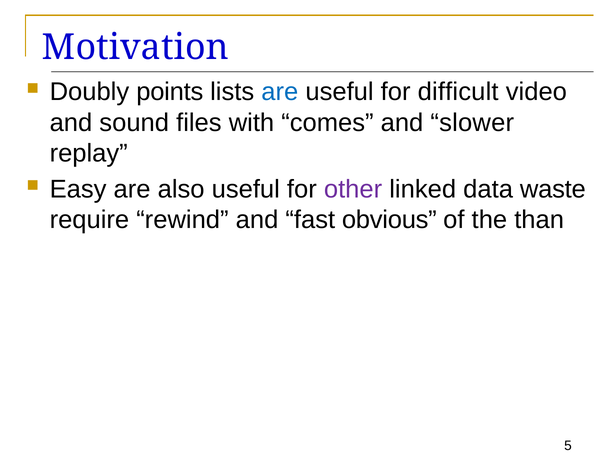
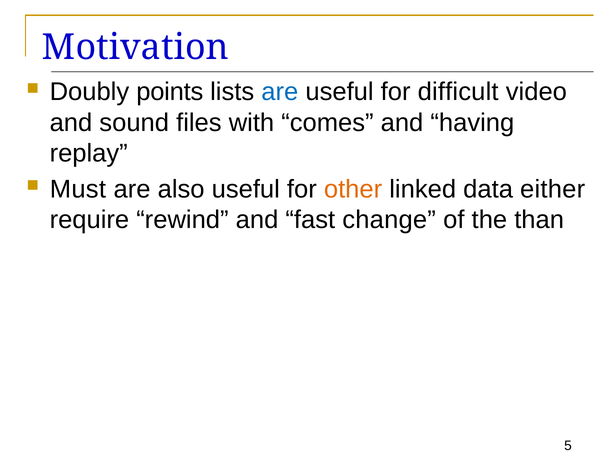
slower: slower -> having
Easy: Easy -> Must
other colour: purple -> orange
waste: waste -> either
obvious: obvious -> change
